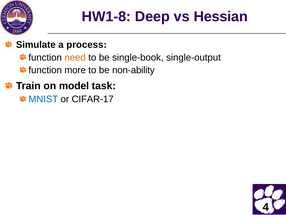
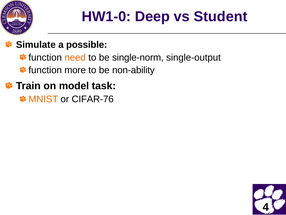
HW1-8: HW1-8 -> HW1-0
Hessian: Hessian -> Student
process: process -> possible
single-book: single-book -> single-norm
MNIST colour: blue -> orange
CIFAR-17: CIFAR-17 -> CIFAR-76
